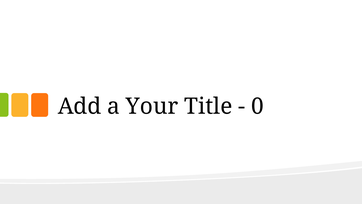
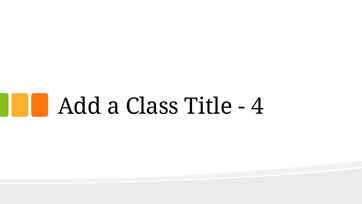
Your: Your -> Class
0: 0 -> 4
